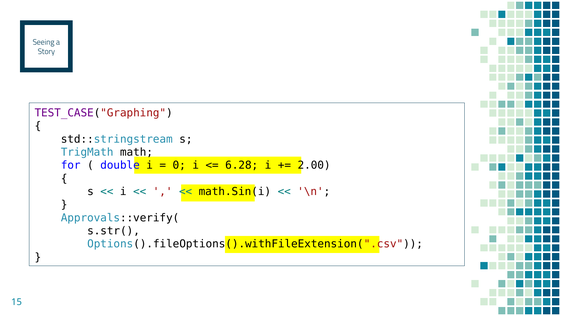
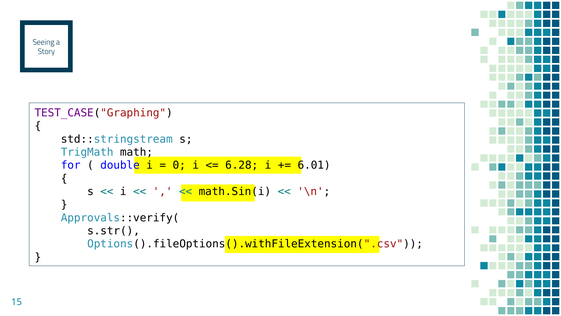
2.00: 2.00 -> 6.01
